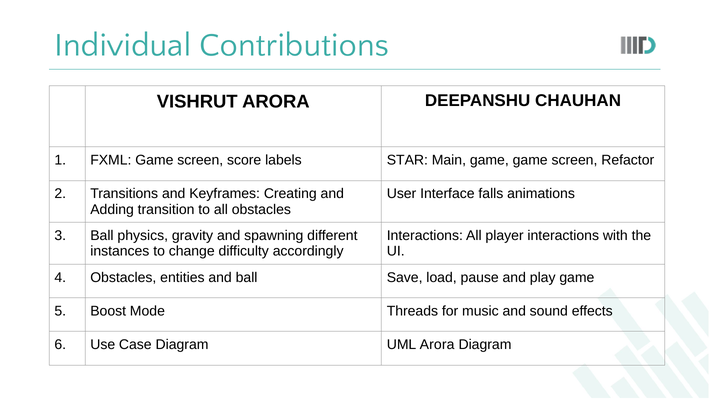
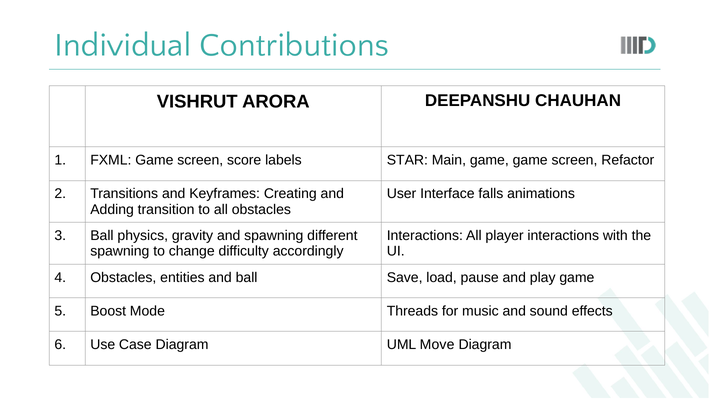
instances at (120, 251): instances -> spawning
UML Arora: Arora -> Move
